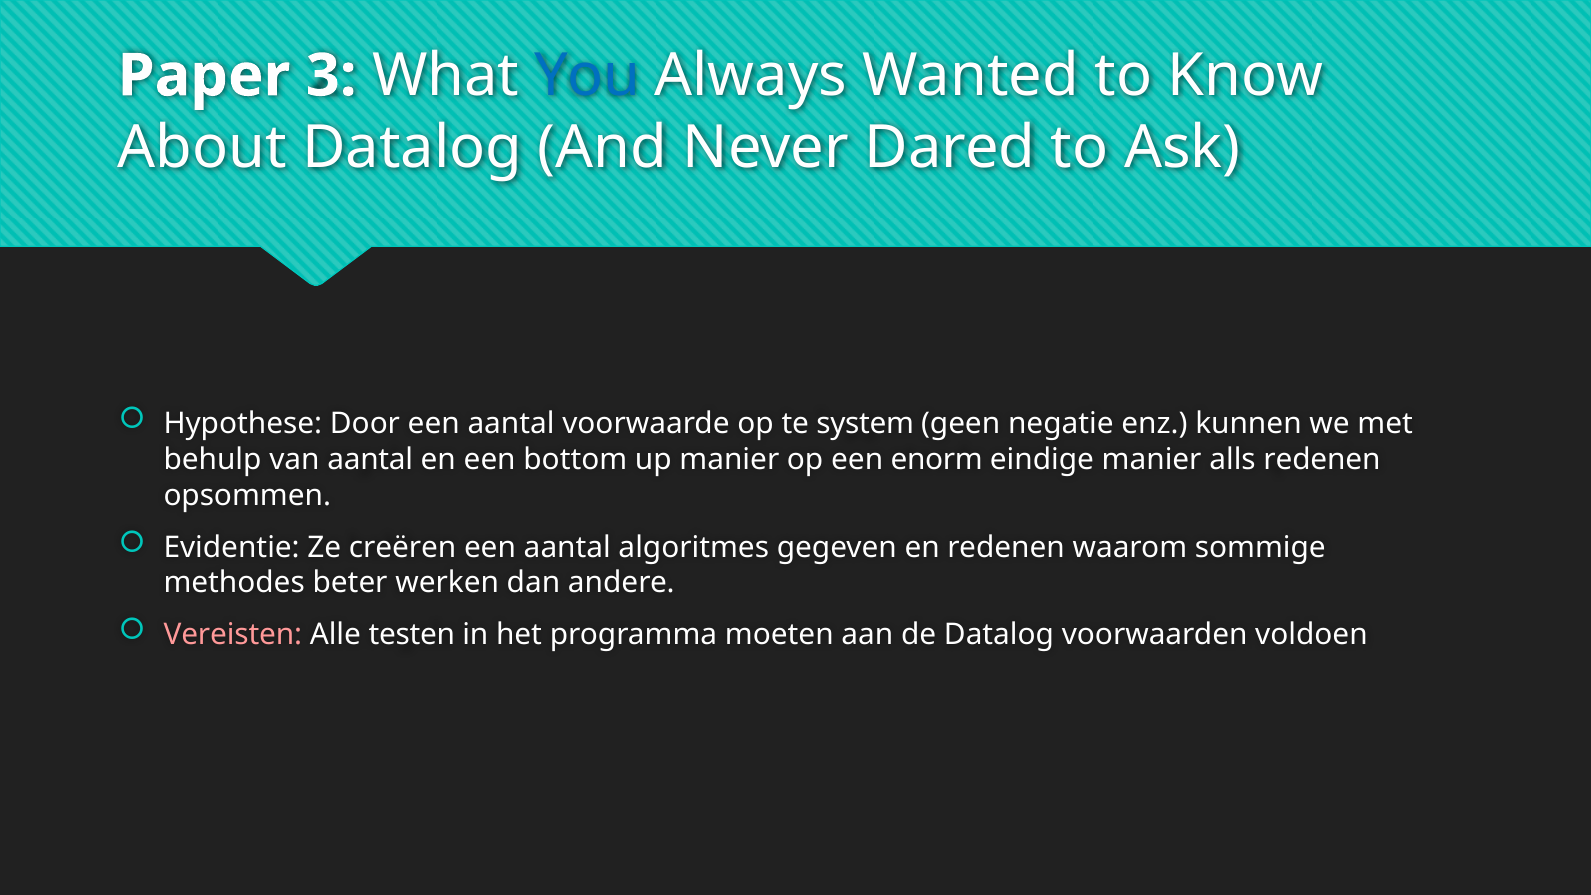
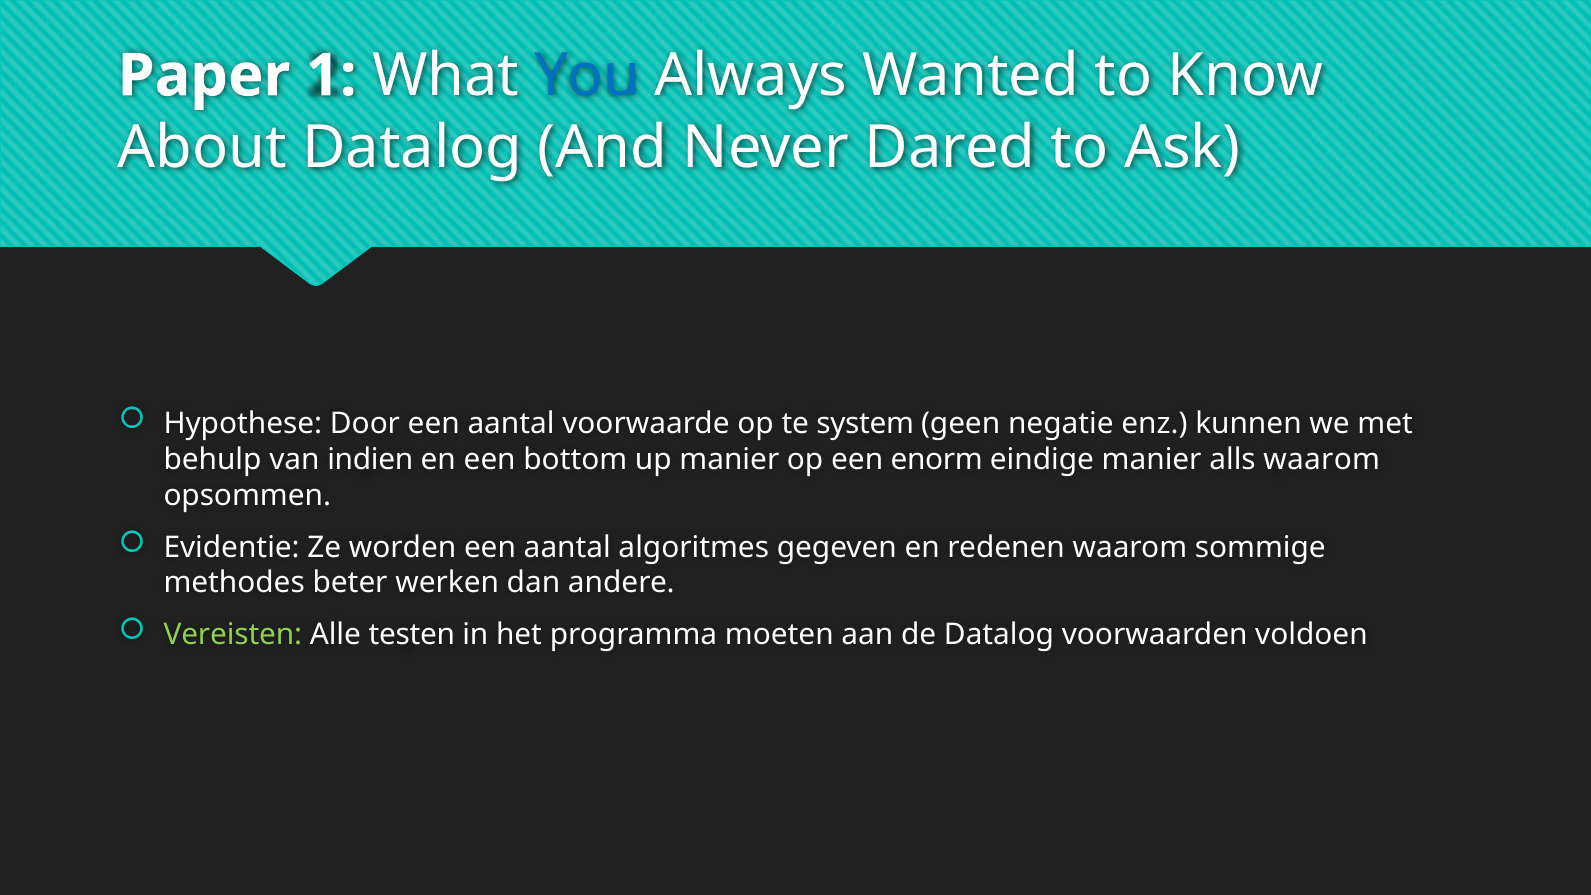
3: 3 -> 1
van aantal: aantal -> indien
alls redenen: redenen -> waarom
creëren: creëren -> worden
Vereisten colour: pink -> light green
